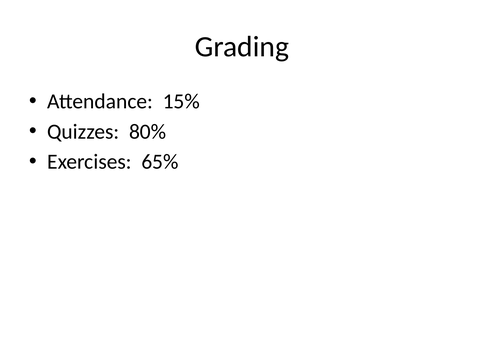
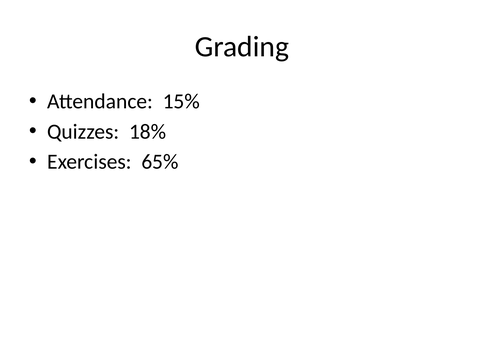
80%: 80% -> 18%
